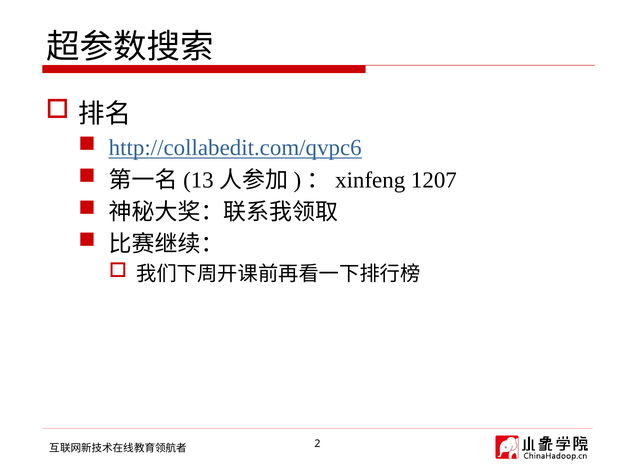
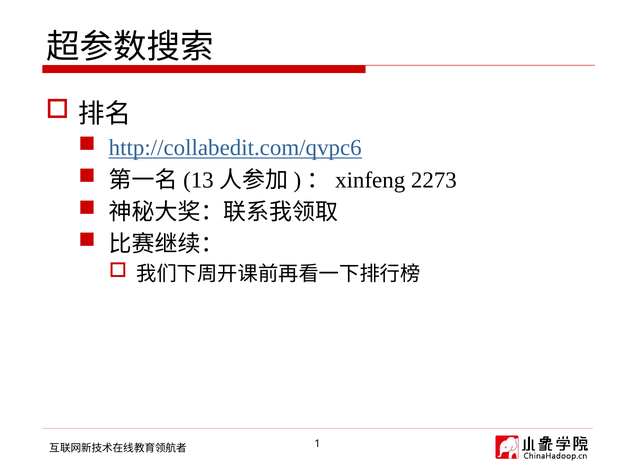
1207: 1207 -> 2273
2: 2 -> 1
